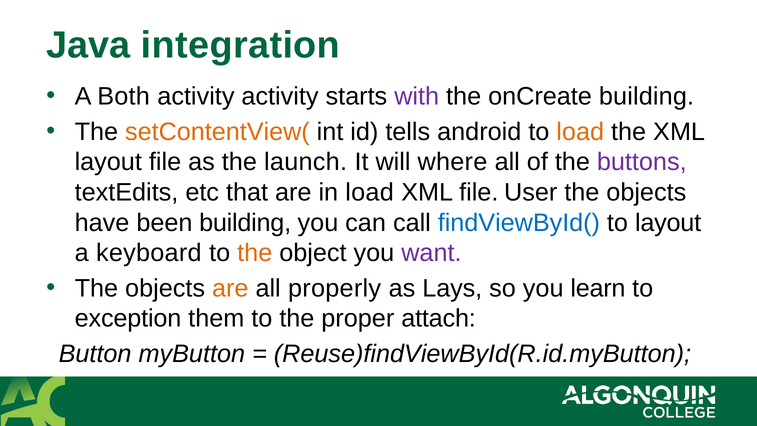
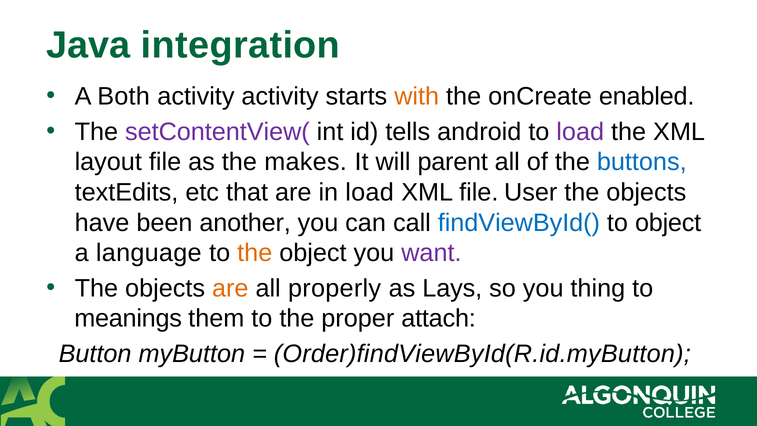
with colour: purple -> orange
onCreate building: building -> enabled
setContentView( colour: orange -> purple
load at (580, 132) colour: orange -> purple
launch: launch -> makes
where: where -> parent
buttons colour: purple -> blue
been building: building -> another
to layout: layout -> object
keyboard: keyboard -> language
learn: learn -> thing
exception: exception -> meanings
Reuse)findViewById(R.id.myButton: Reuse)findViewById(R.id.myButton -> Order)findViewById(R.id.myButton
